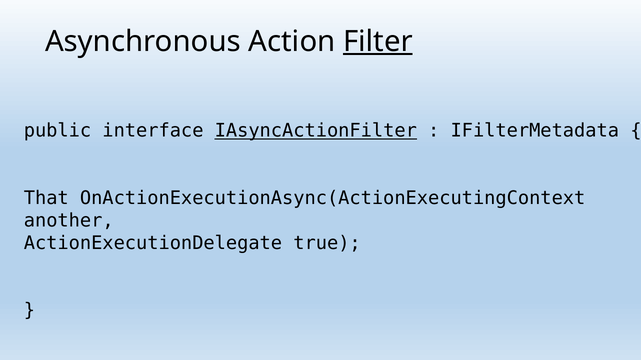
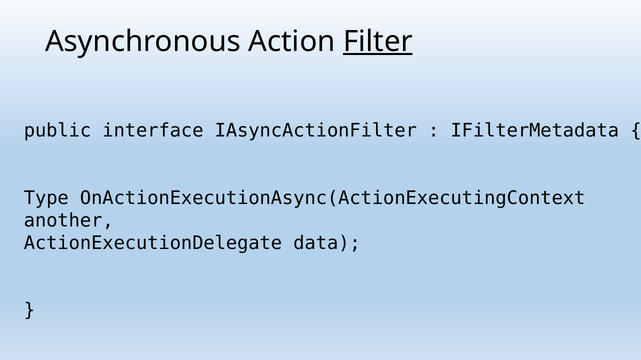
IAsyncActionFilter underline: present -> none
That: That -> Type
true: true -> data
